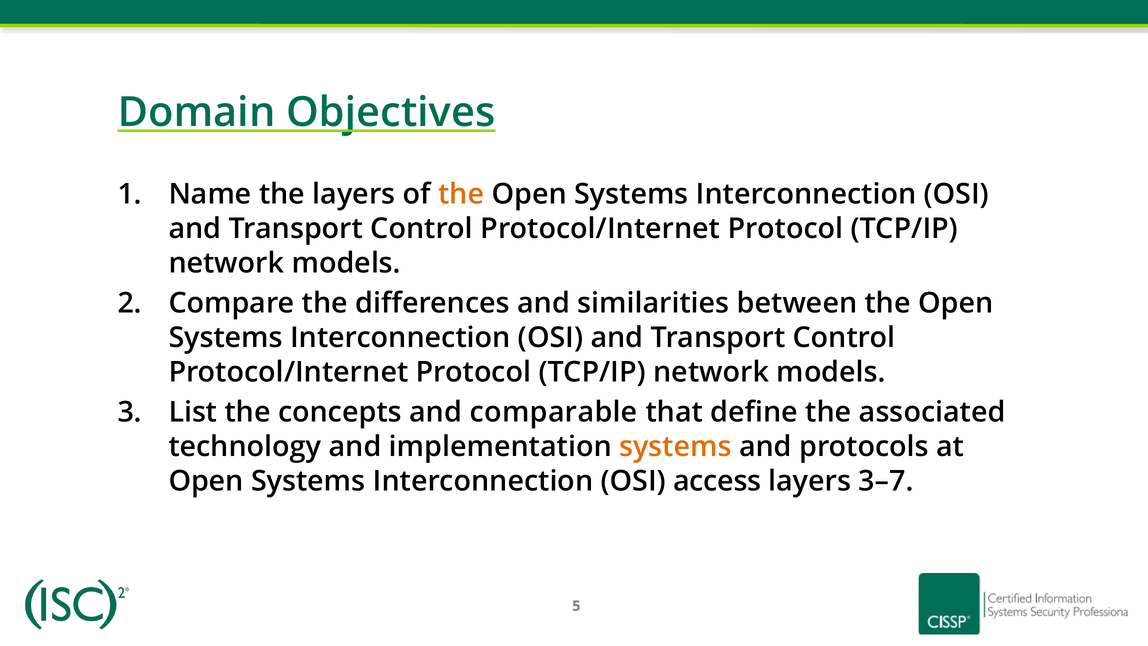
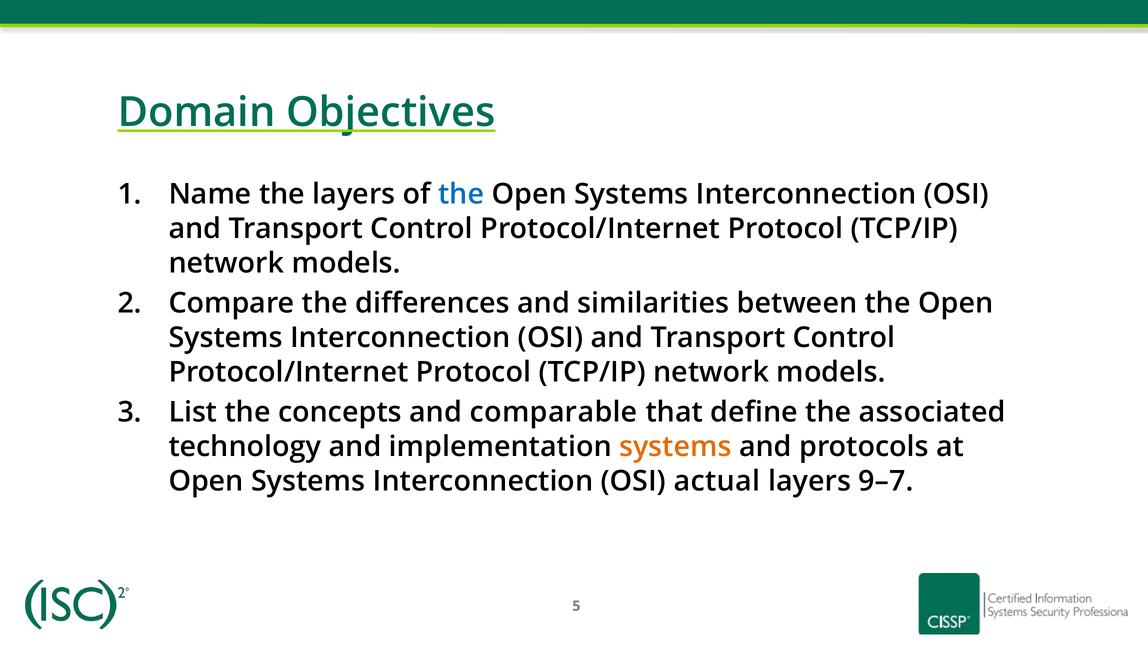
the at (461, 194) colour: orange -> blue
access: access -> actual
3–7: 3–7 -> 9–7
